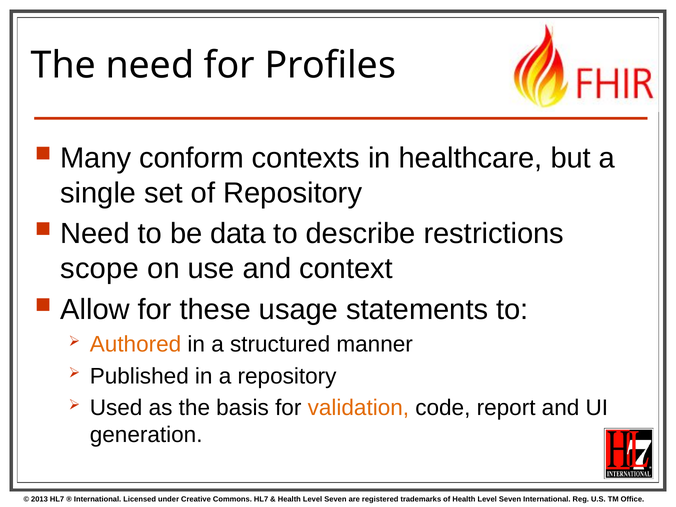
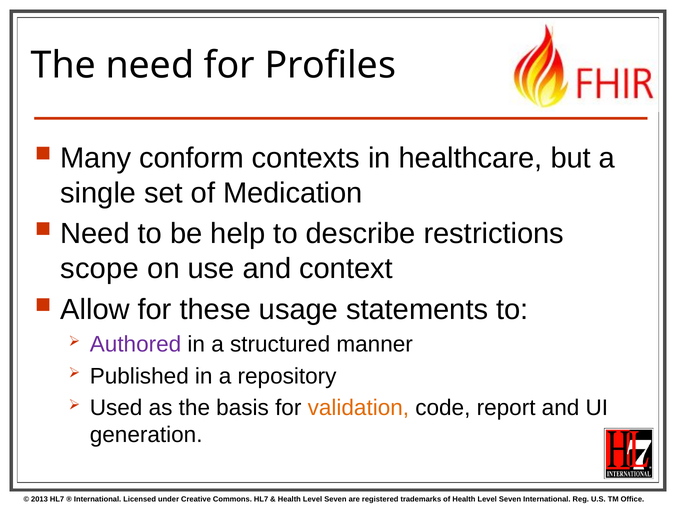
of Repository: Repository -> Medication
data: data -> help
Authored colour: orange -> purple
